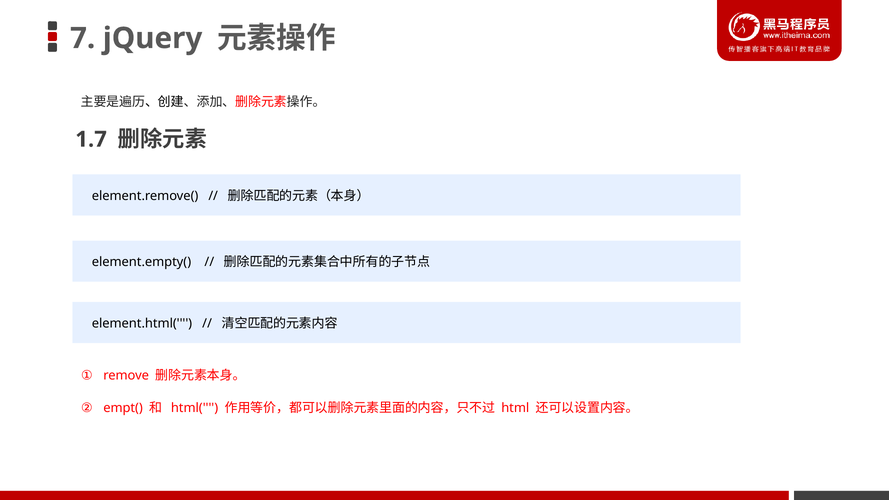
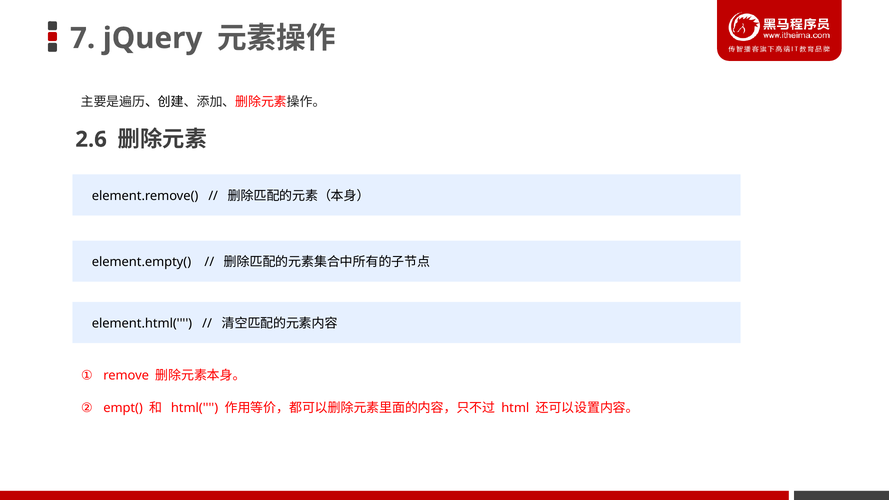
1.7: 1.7 -> 2.6
